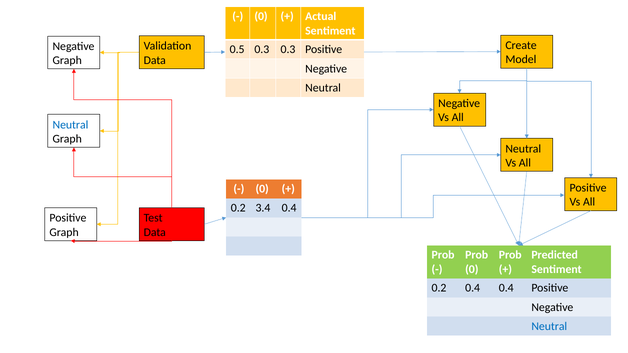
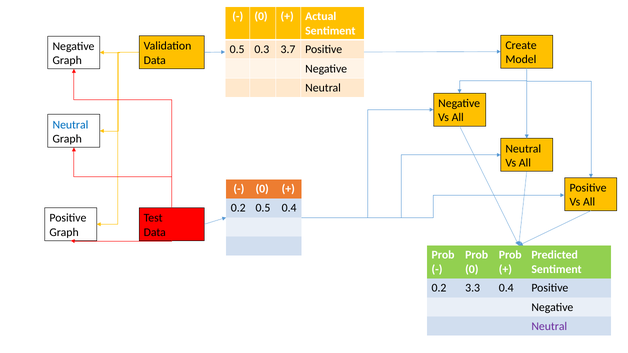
0.3 0.3: 0.3 -> 3.7
0.2 3.4: 3.4 -> 0.5
0.2 0.4: 0.4 -> 3.3
Neutral at (549, 326) colour: blue -> purple
